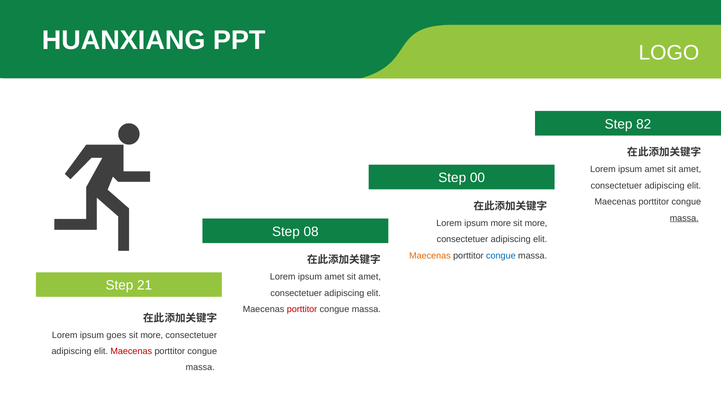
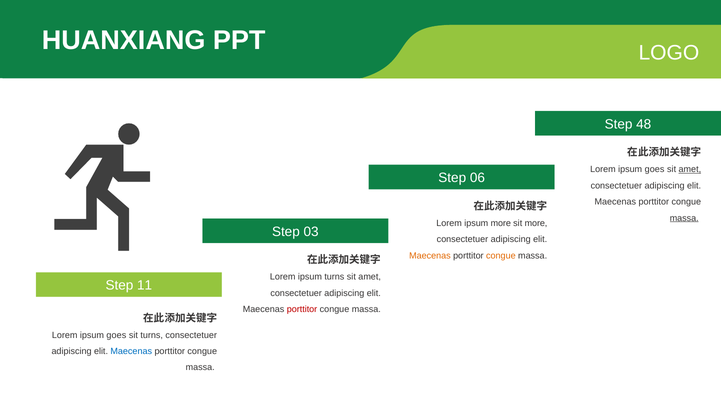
82: 82 -> 48
amet at (655, 170): amet -> goes
amet at (690, 170) underline: none -> present
00: 00 -> 06
08: 08 -> 03
congue at (501, 256) colour: blue -> orange
amet at (334, 277): amet -> turns
21: 21 -> 11
more at (152, 336): more -> turns
Maecenas at (131, 352) colour: red -> blue
